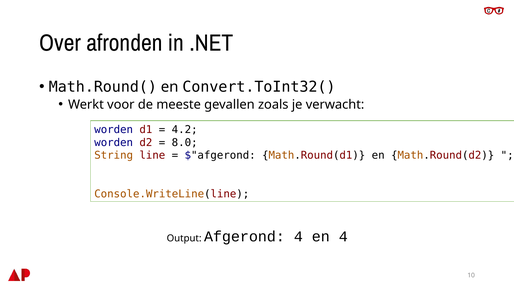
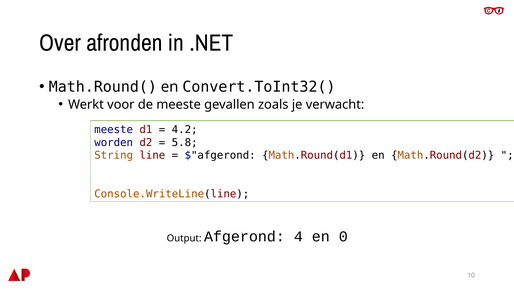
worden at (114, 130): worden -> meeste
8.0: 8.0 -> 5.8
en 4: 4 -> 0
